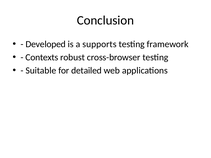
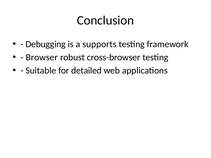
Developed: Developed -> Debugging
Contexts: Contexts -> Browser
